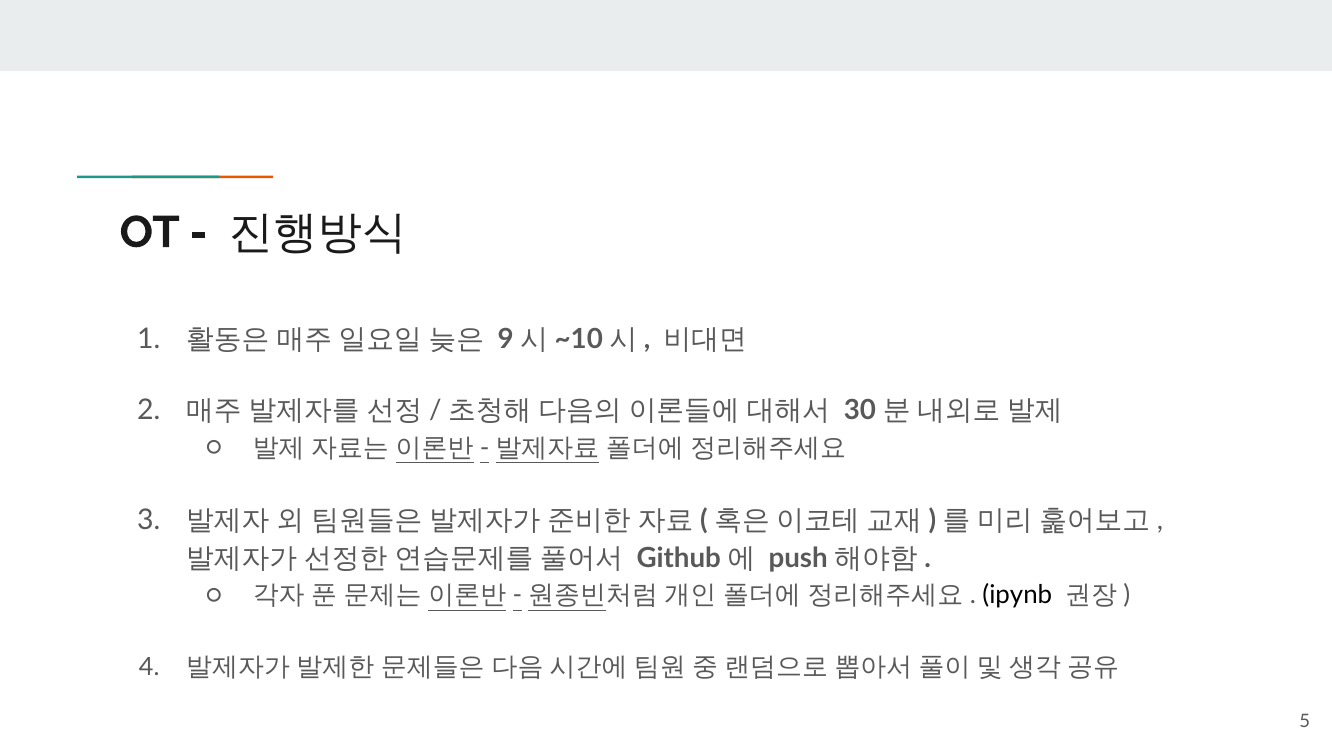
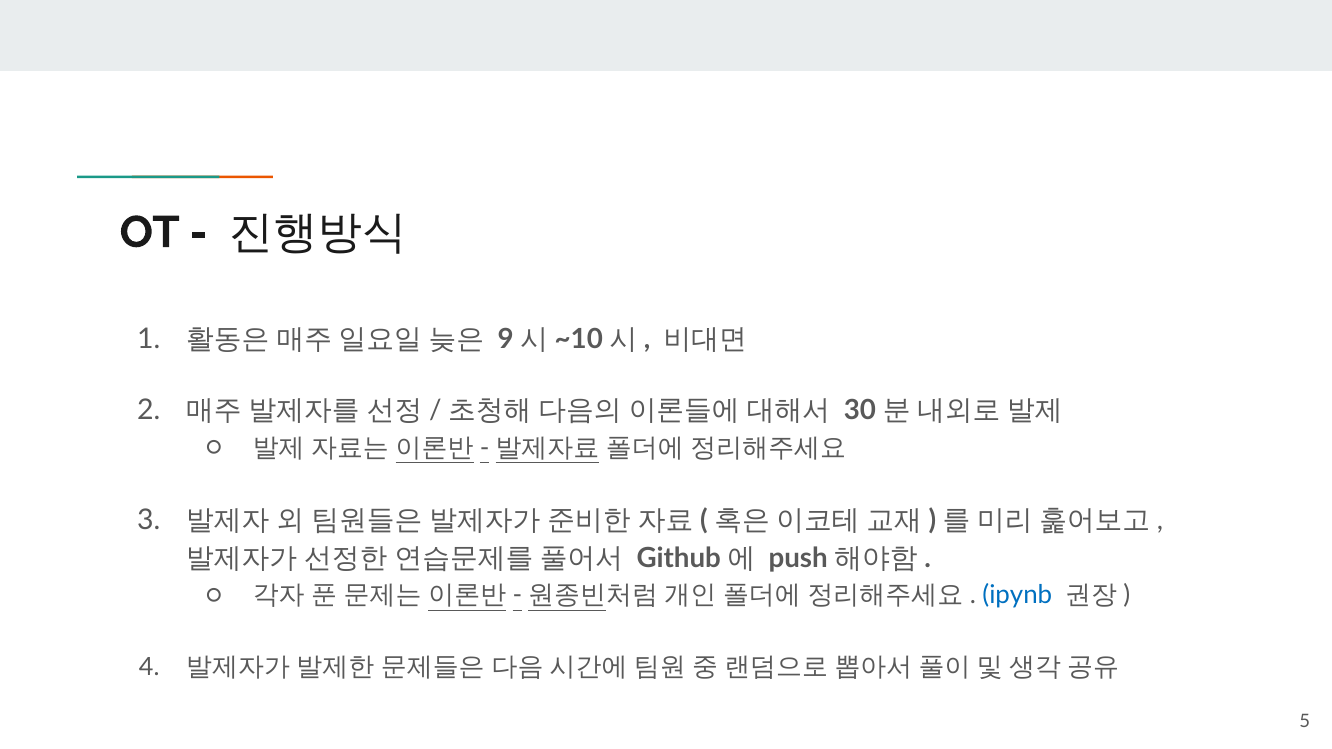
ipynb colour: black -> blue
